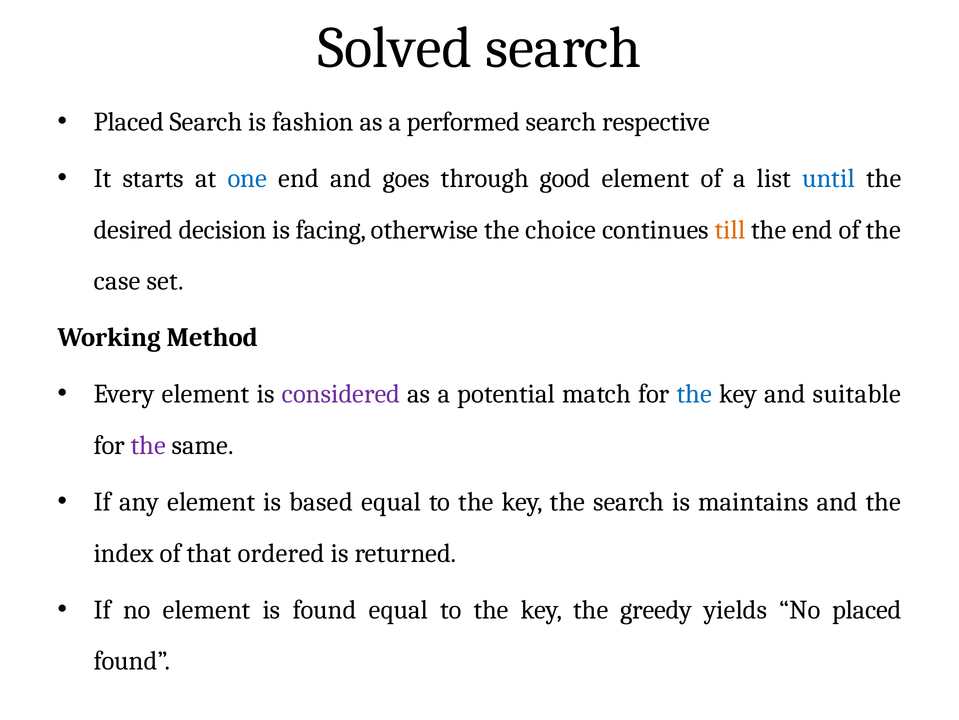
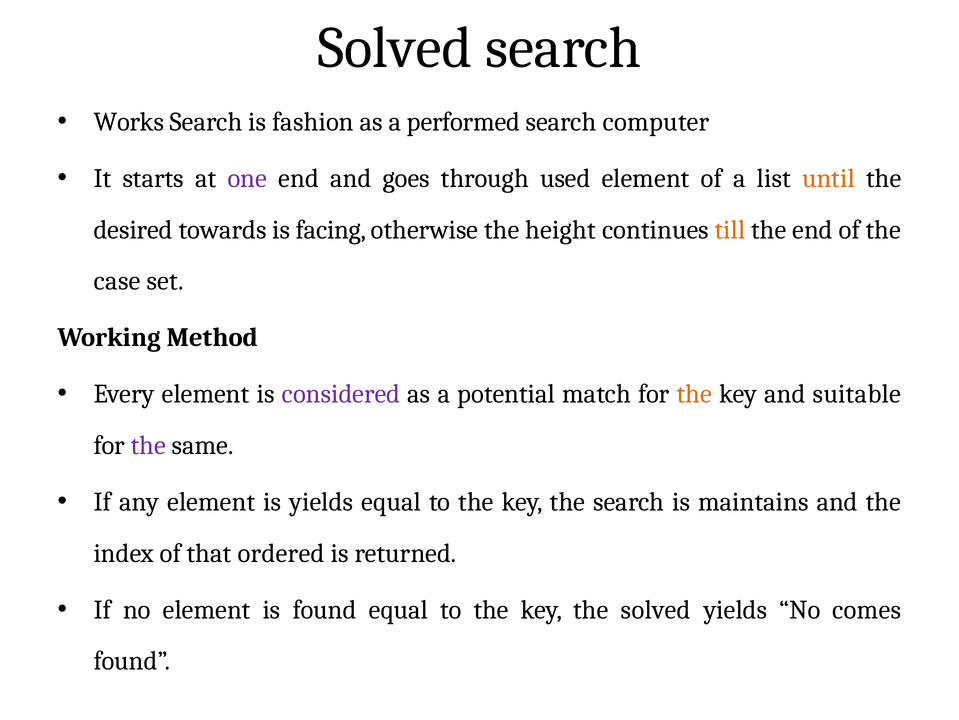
Placed at (129, 122): Placed -> Works
respective: respective -> computer
one colour: blue -> purple
good: good -> used
until colour: blue -> orange
decision: decision -> towards
choice: choice -> height
the at (694, 394) colour: blue -> orange
is based: based -> yields
the greedy: greedy -> solved
No placed: placed -> comes
